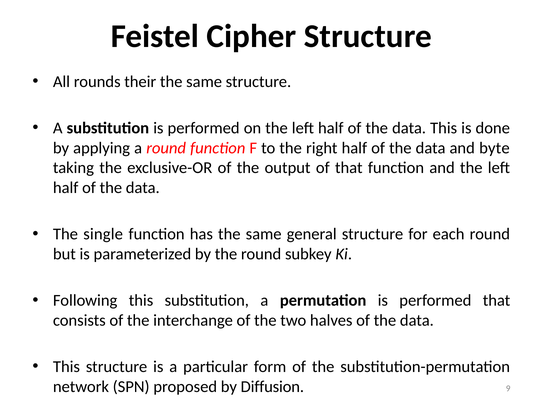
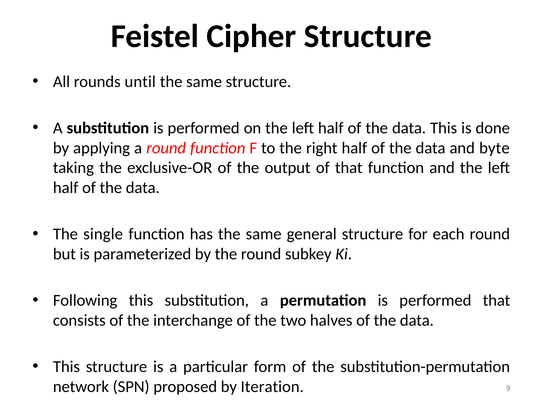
their: their -> until
Diffusion: Diffusion -> Iteration
